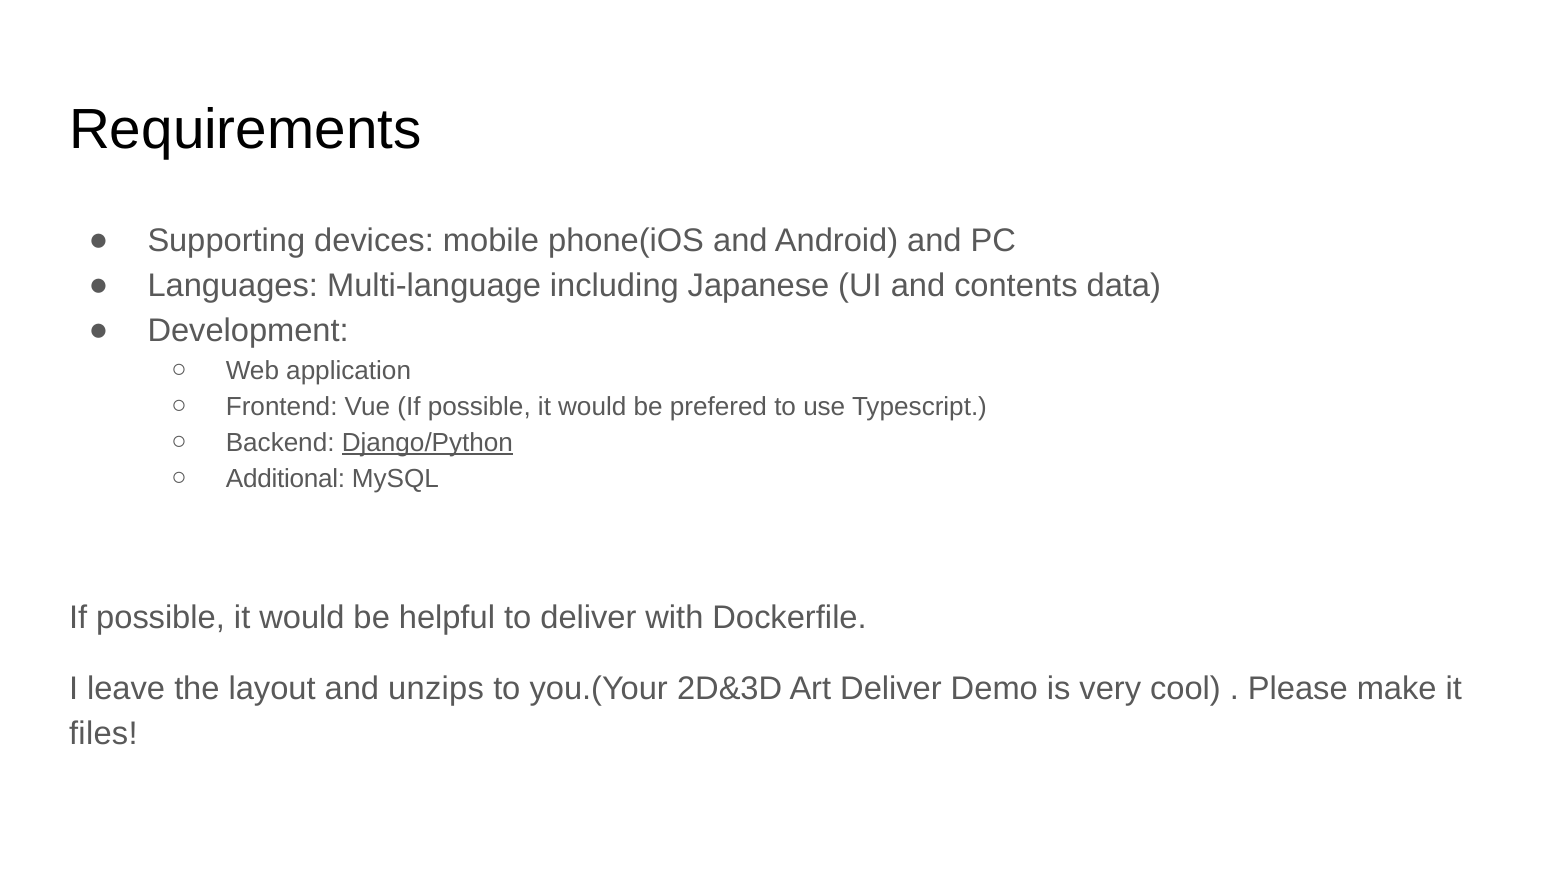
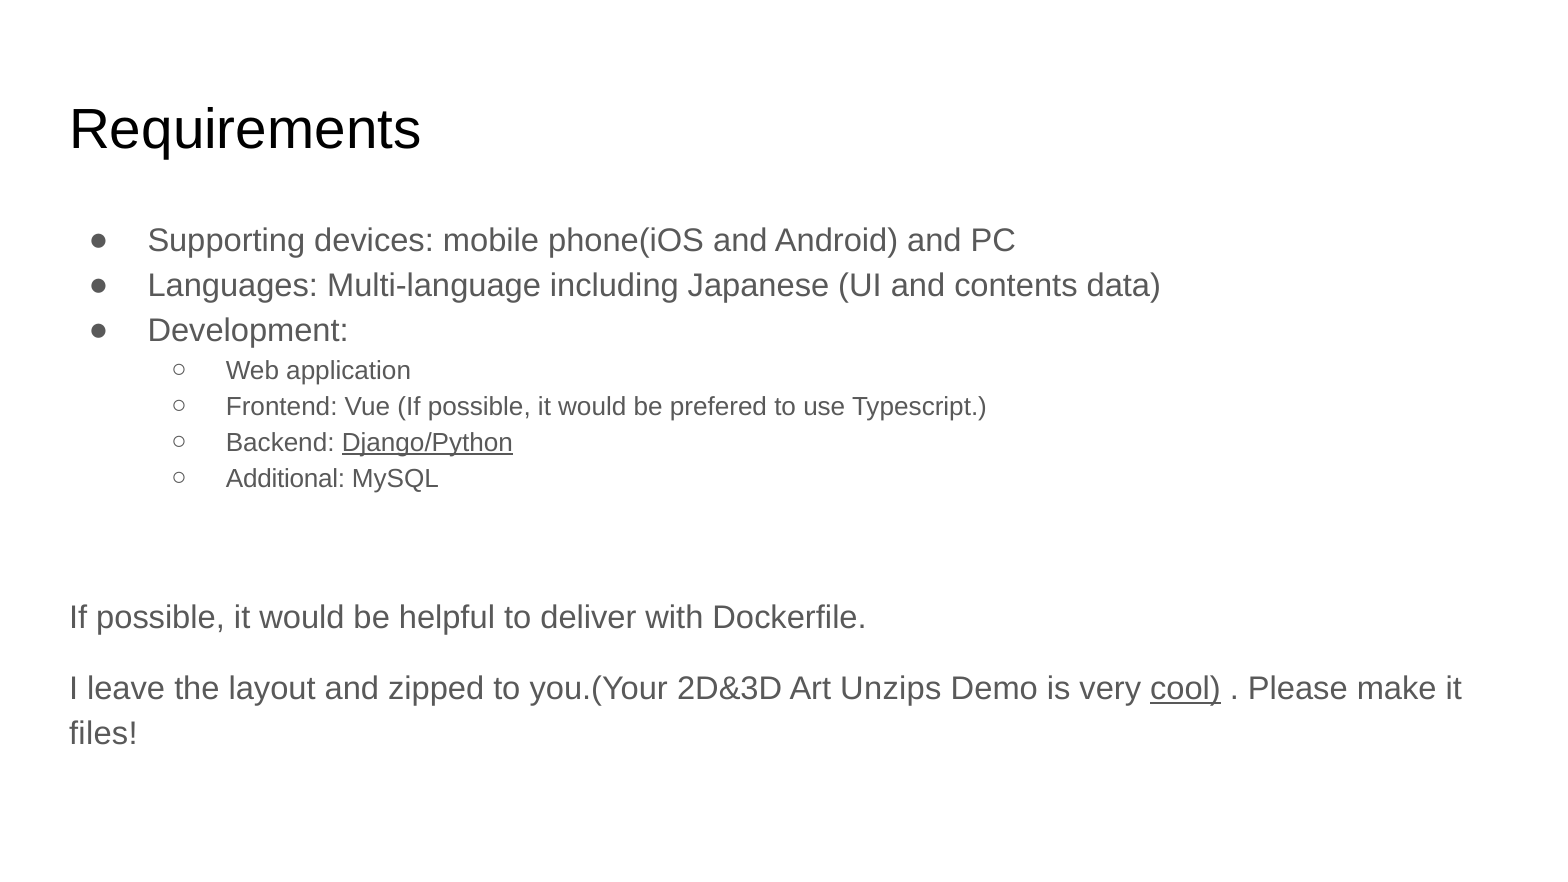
unzips: unzips -> zipped
Art Deliver: Deliver -> Unzips
cool underline: none -> present
